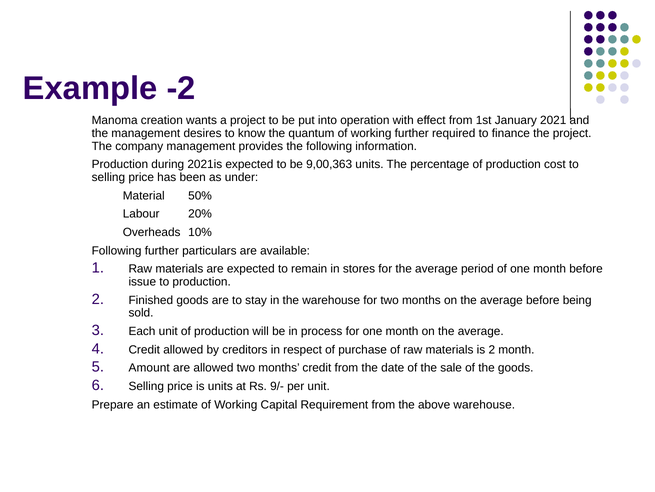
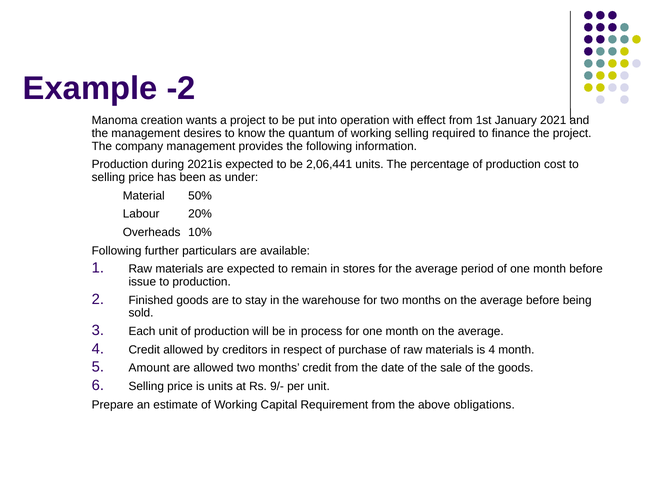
working further: further -> selling
9,00,363: 9,00,363 -> 2,06,441
is 2: 2 -> 4
above warehouse: warehouse -> obligations
